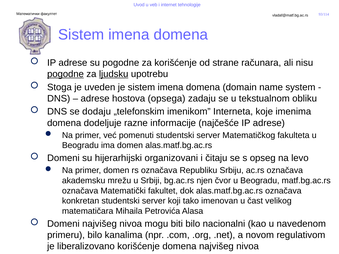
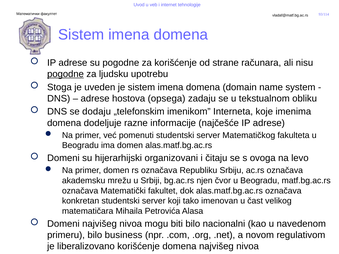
ljudsku underline: present -> none
opseg: opseg -> ovoga
kanalima: kanalima -> business
